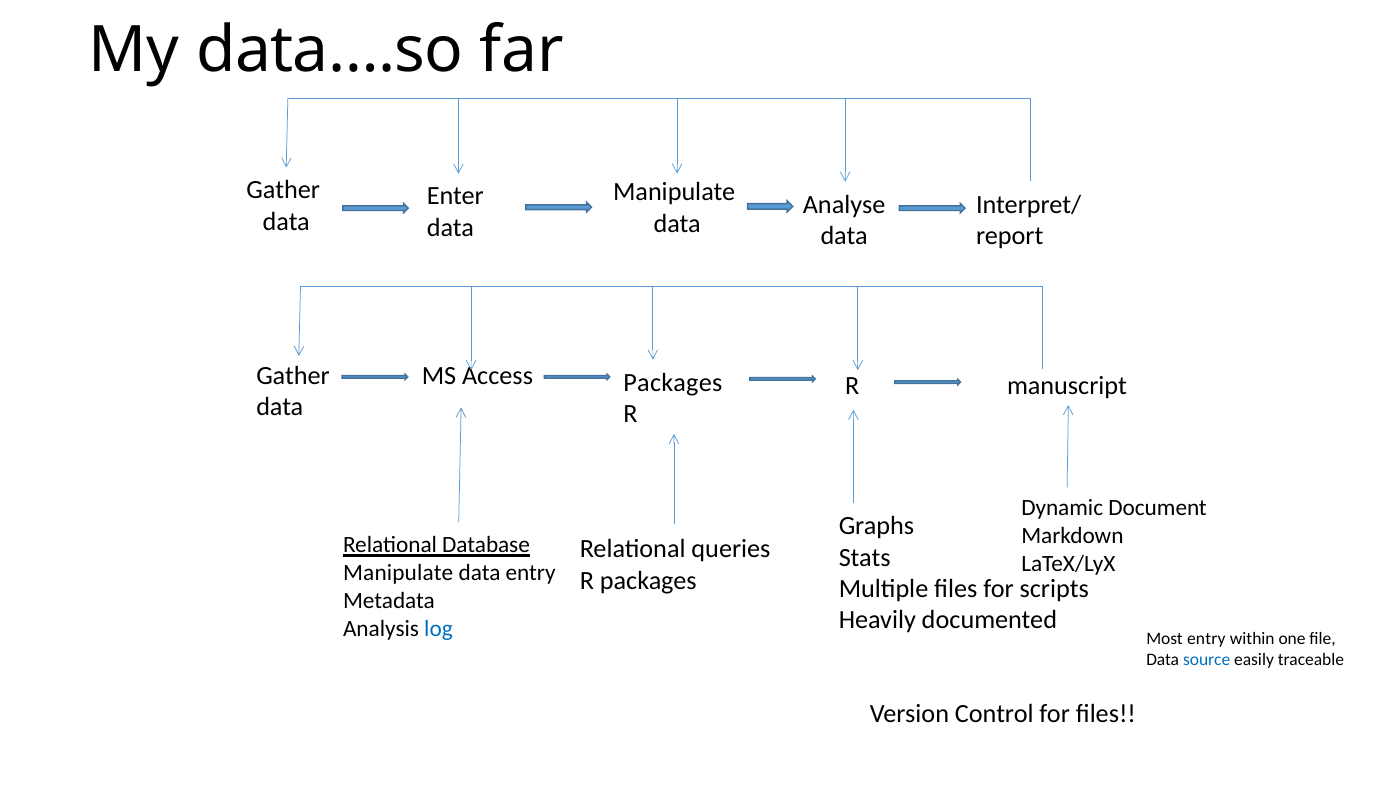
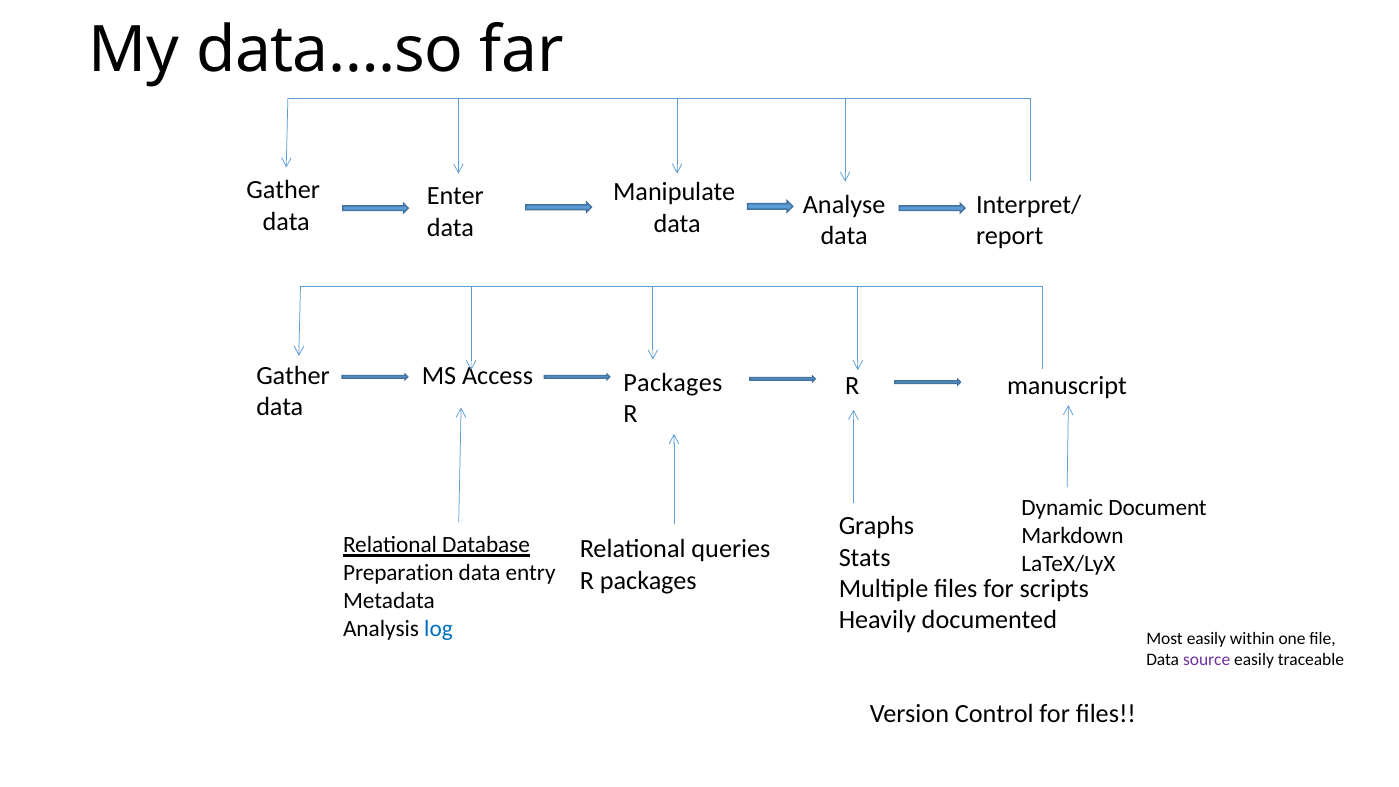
Manipulate at (398, 573): Manipulate -> Preparation
Most entry: entry -> easily
source colour: blue -> purple
